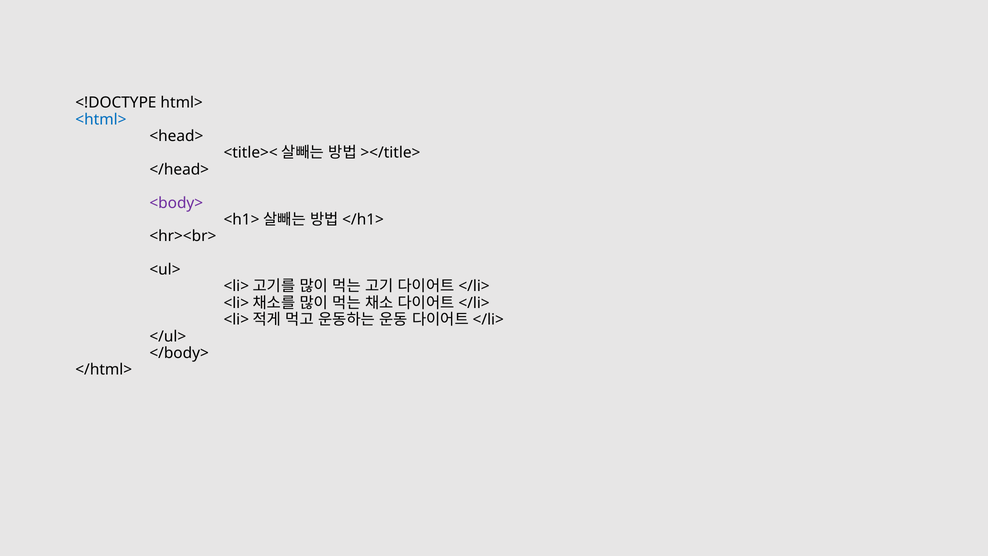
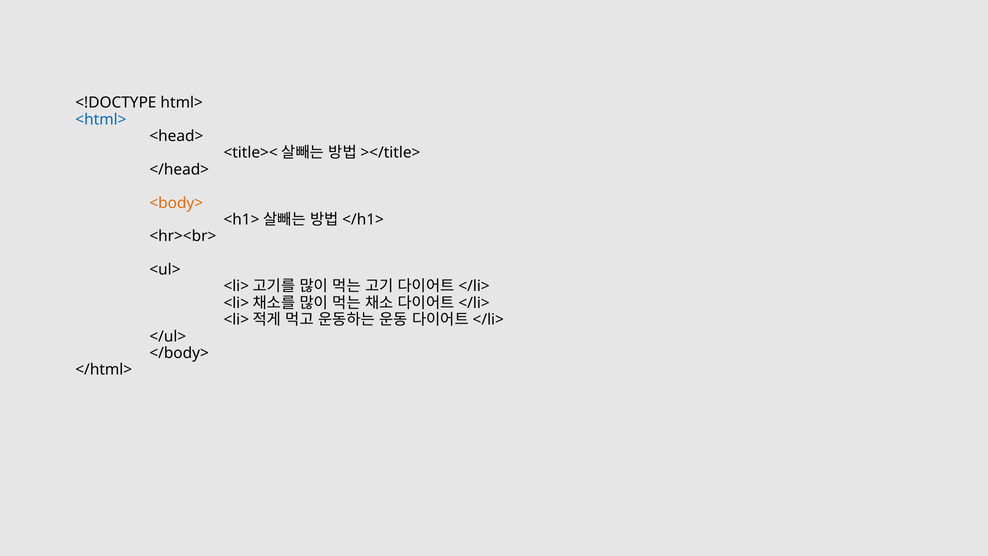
<body> colour: purple -> orange
